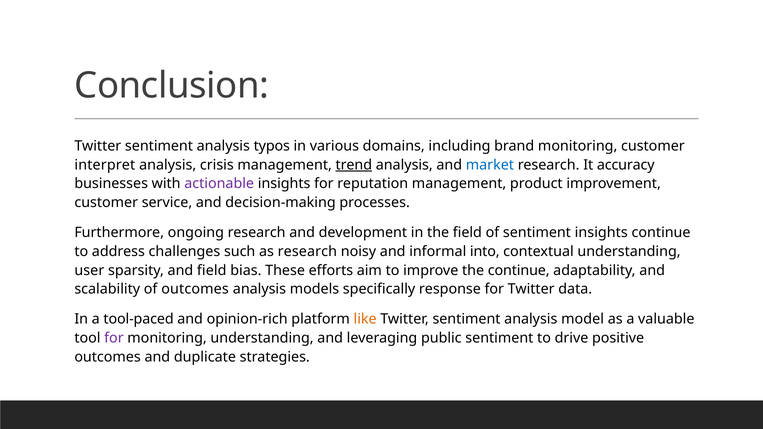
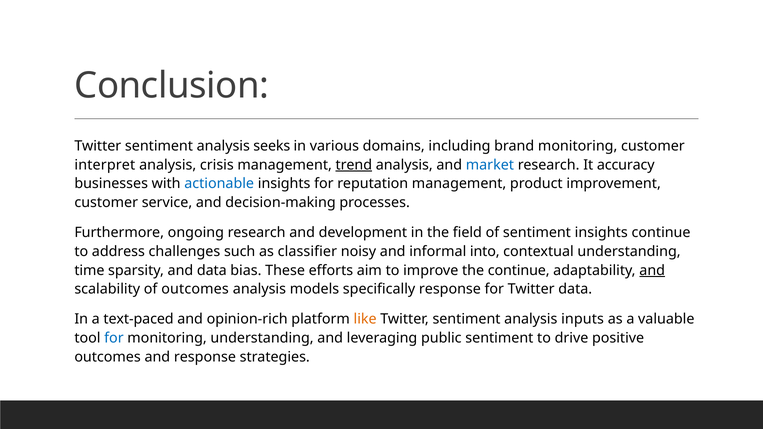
typos: typos -> seeks
actionable colour: purple -> blue
as research: research -> classifier
user: user -> time
and field: field -> data
and at (652, 270) underline: none -> present
tool-paced: tool-paced -> text-paced
model: model -> inputs
for at (114, 338) colour: purple -> blue
and duplicate: duplicate -> response
